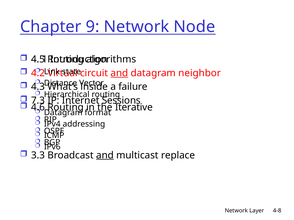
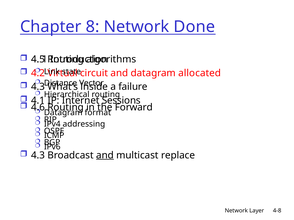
9: 9 -> 8
Node: Node -> Done
and at (119, 73) underline: present -> none
neighbor: neighbor -> allocated
7.3: 7.3 -> 4.1
Iterative: Iterative -> Forward
3.3 at (38, 156): 3.3 -> 4.3
